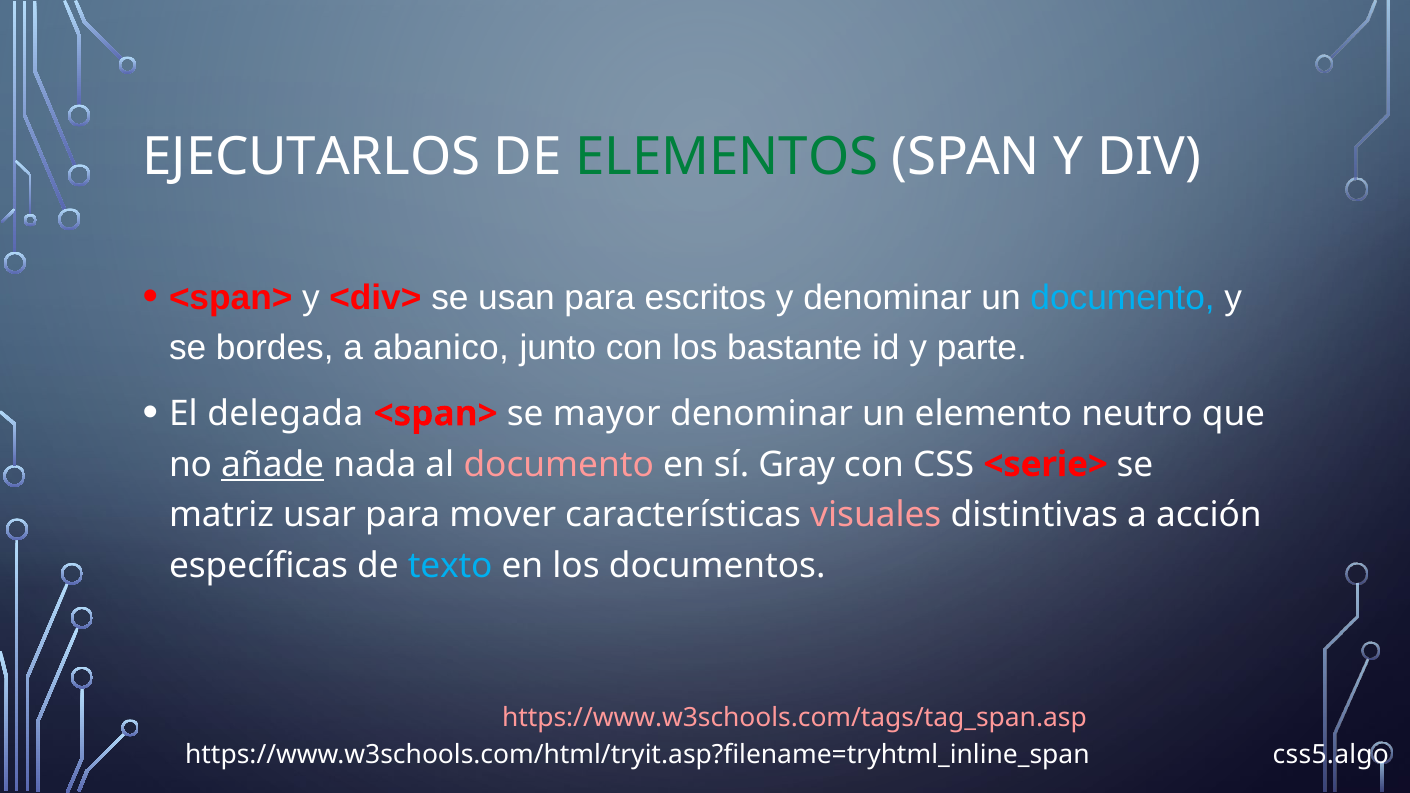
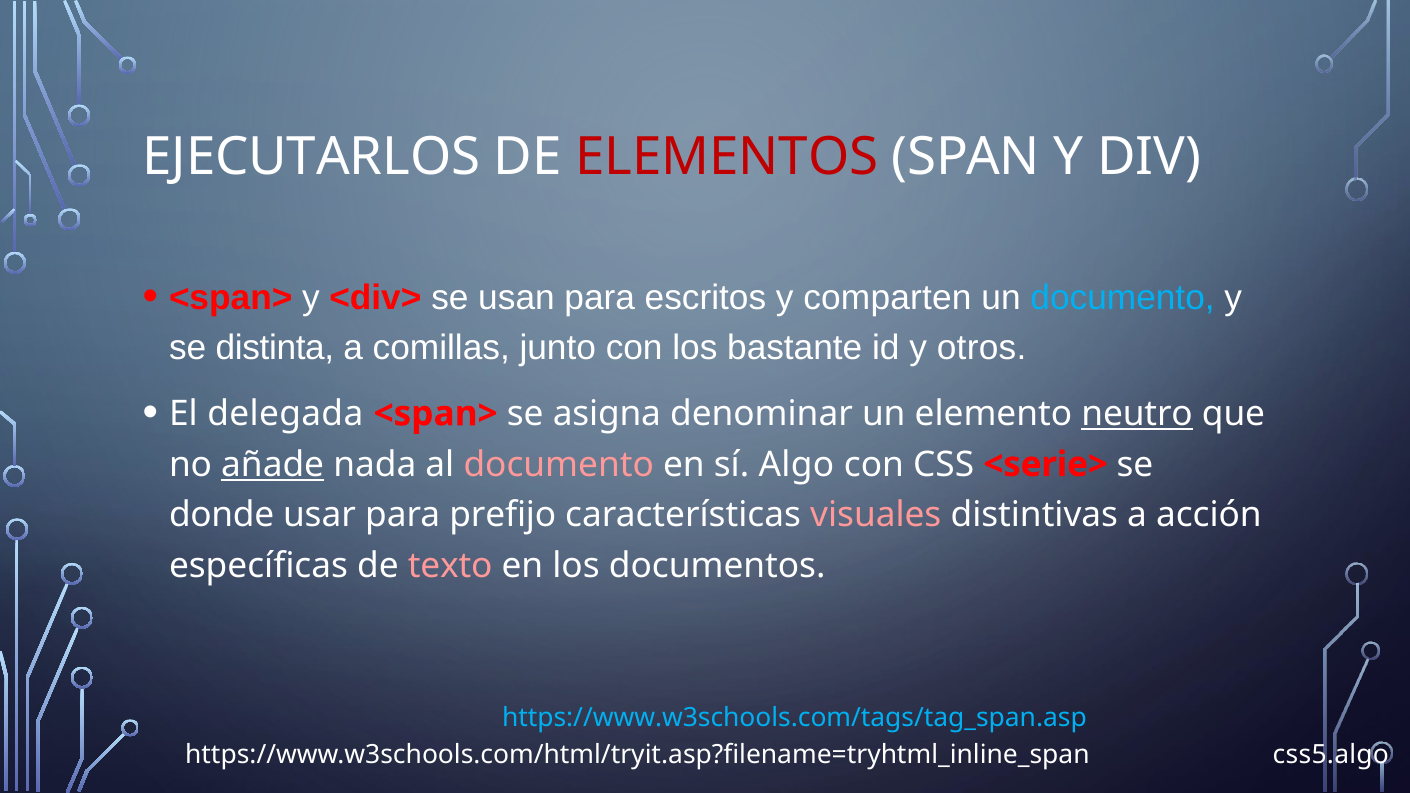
ELEMENTOS colour: green -> red
y denominar: denominar -> comparten
bordes: bordes -> distinta
abanico: abanico -> comillas
parte: parte -> otros
mayor: mayor -> asigna
neutro underline: none -> present
Gray: Gray -> Algo
matriz: matriz -> donde
mover: mover -> prefijo
texto colour: light blue -> pink
https://www.w3schools.com/tags/tag_span.asp colour: pink -> light blue
